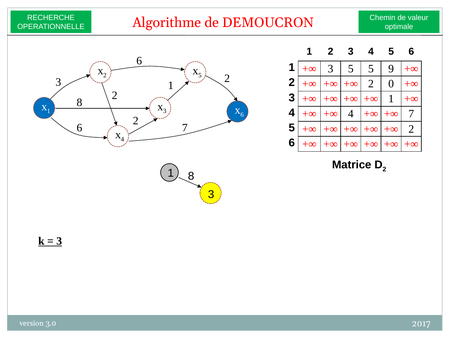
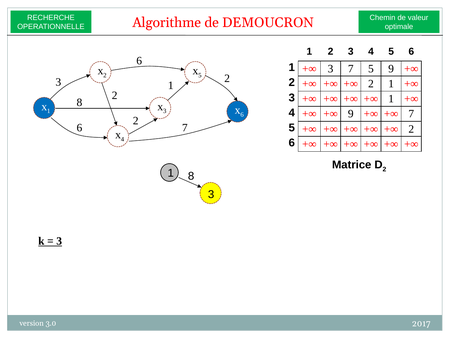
3 5: 5 -> 7
0 at (391, 84): 0 -> 1
4 at (351, 114): 4 -> 9
